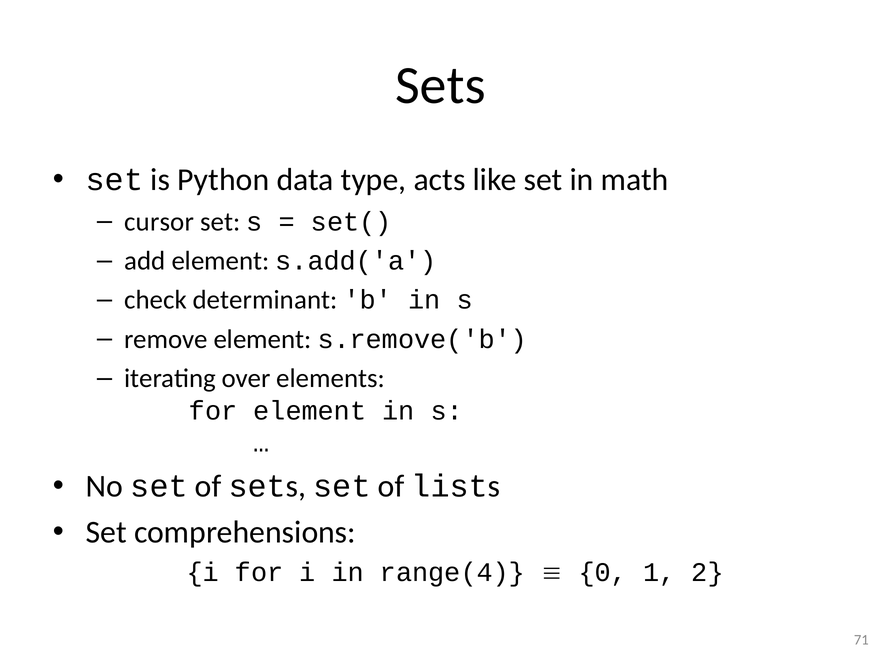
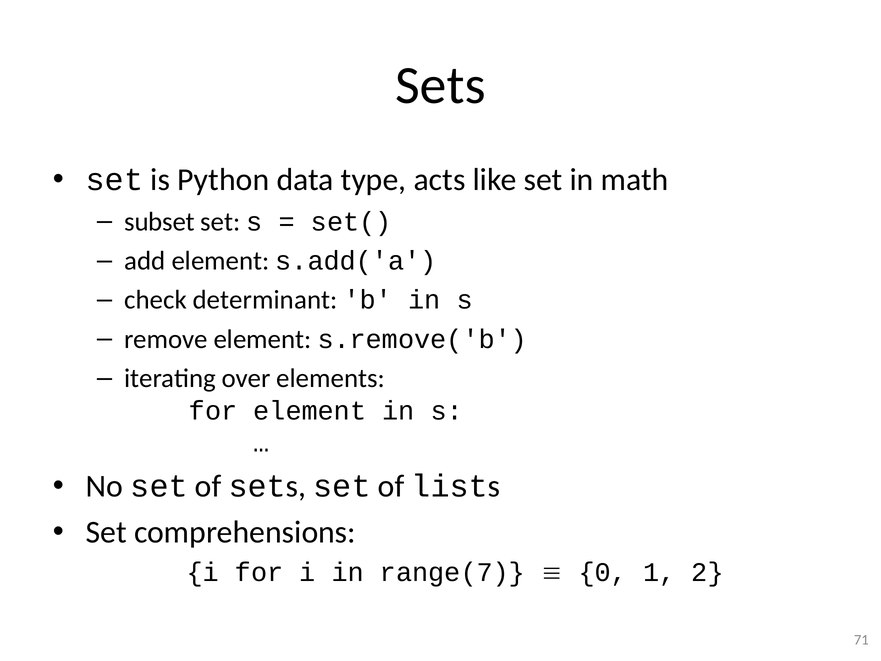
cursor: cursor -> subset
range(4: range(4 -> range(7
